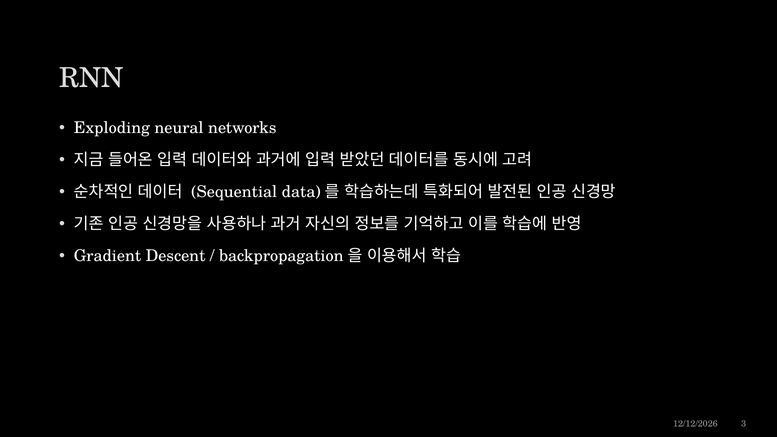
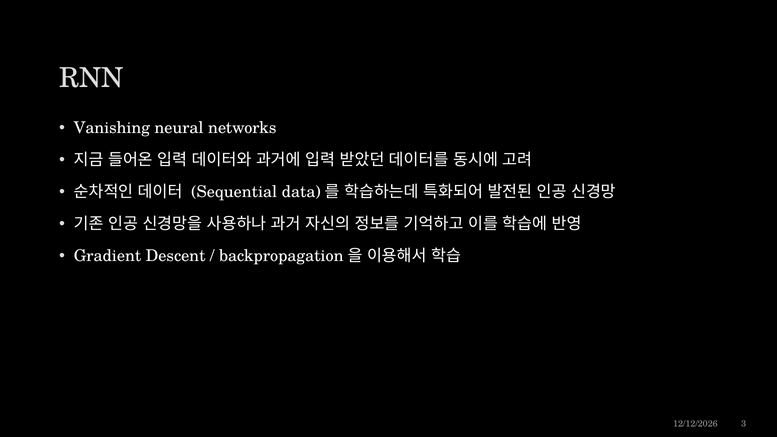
Exploding: Exploding -> Vanishing
